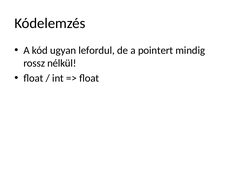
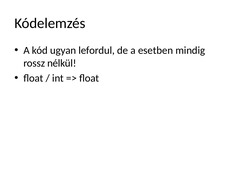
pointert: pointert -> esetben
